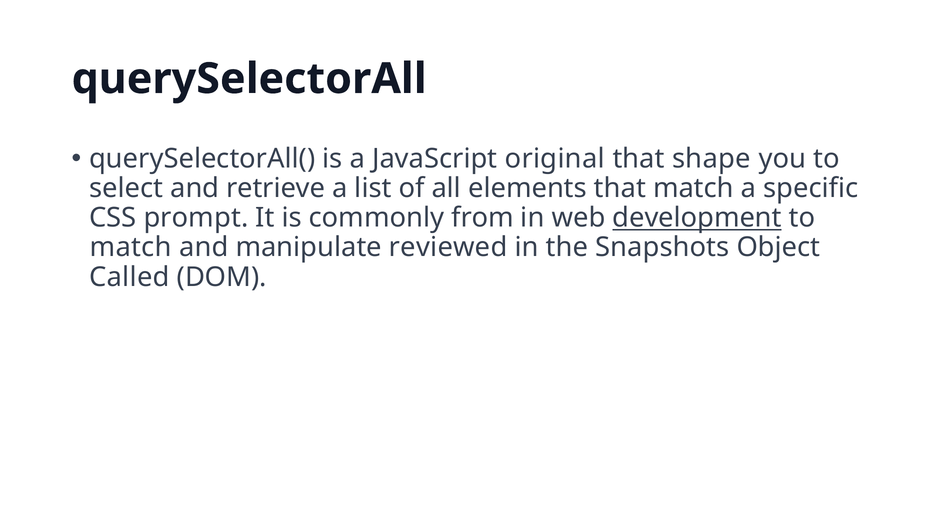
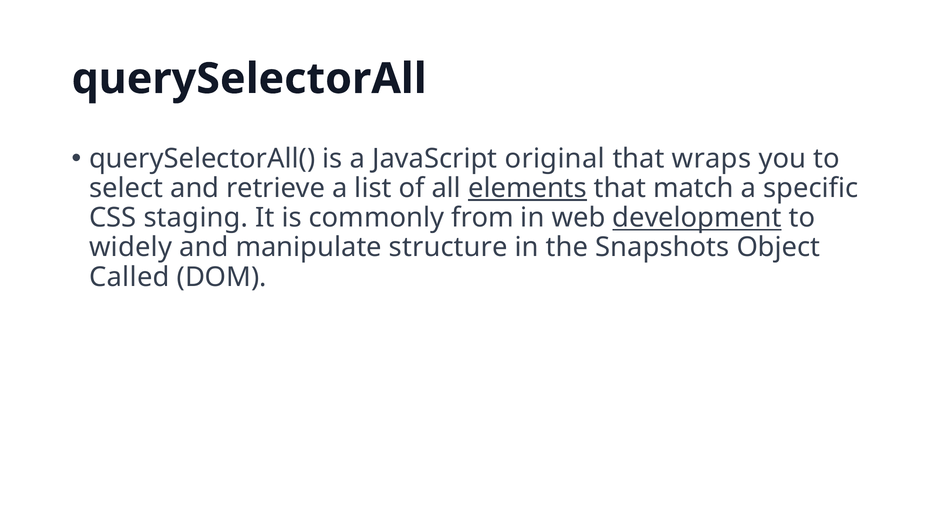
shape: shape -> wraps
elements underline: none -> present
prompt: prompt -> staging
match at (131, 248): match -> widely
reviewed: reviewed -> structure
